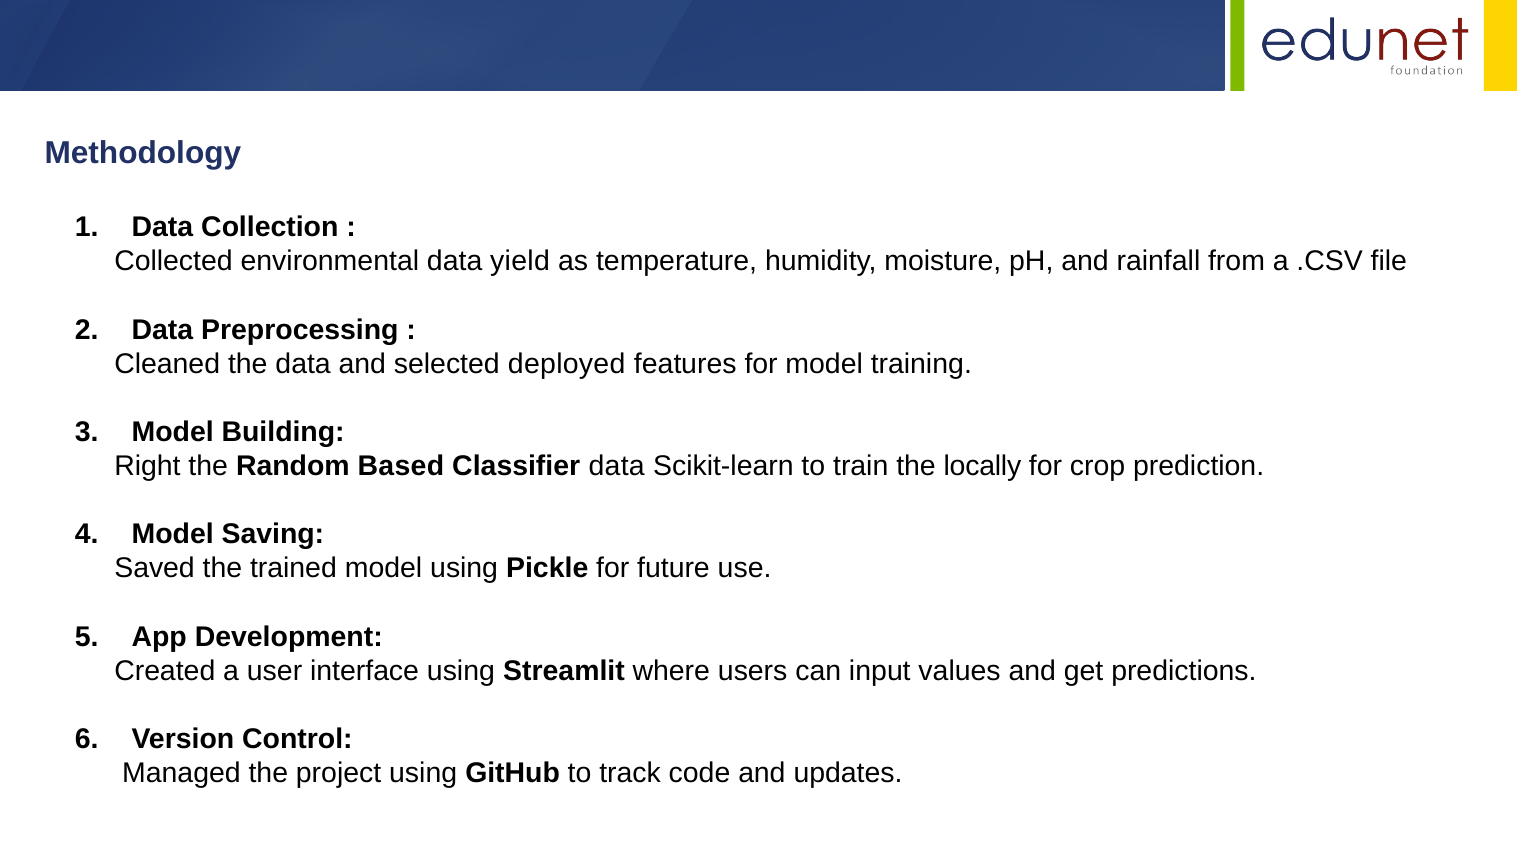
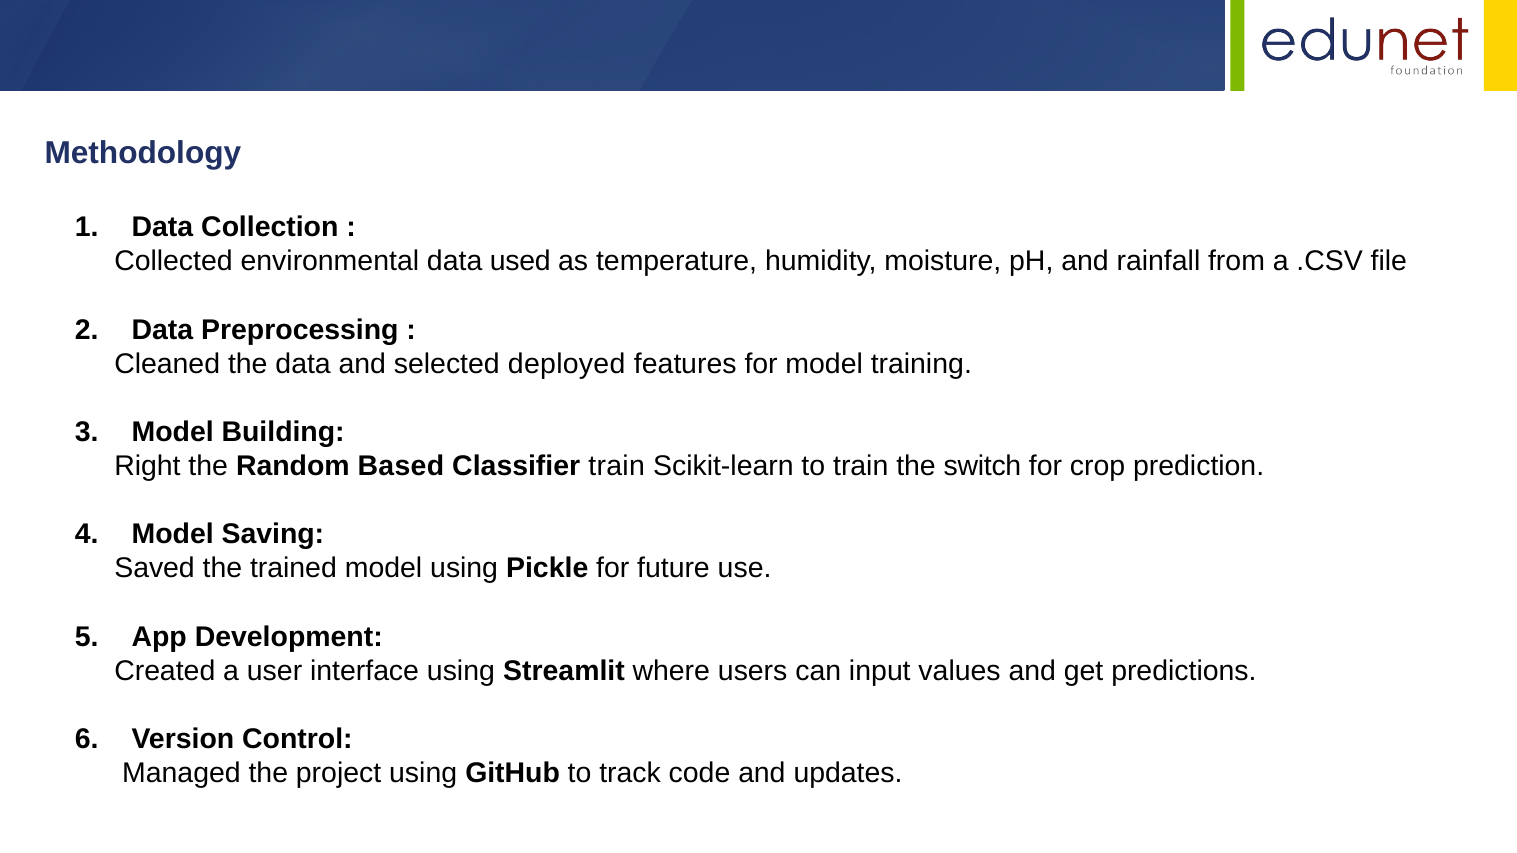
yield: yield -> used
Classifier data: data -> train
locally: locally -> switch
